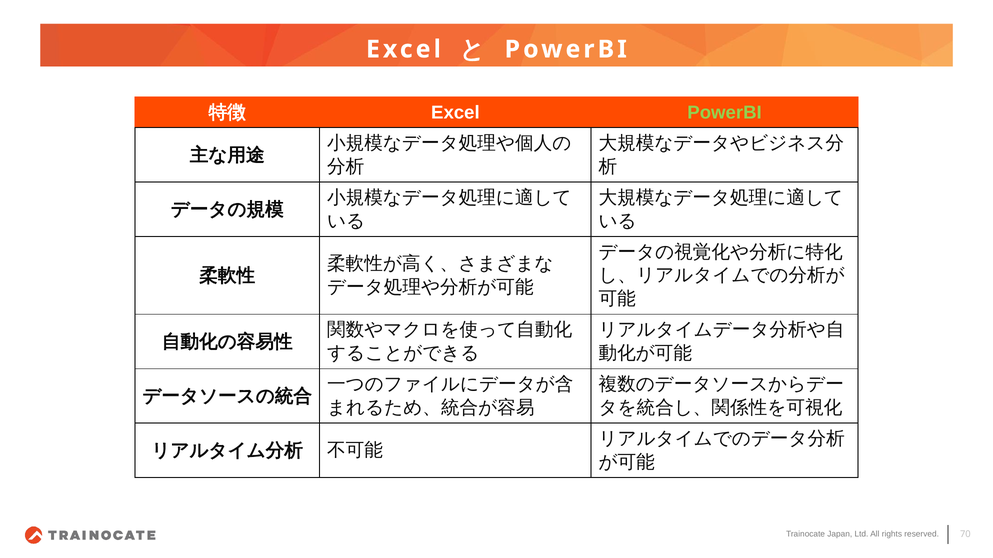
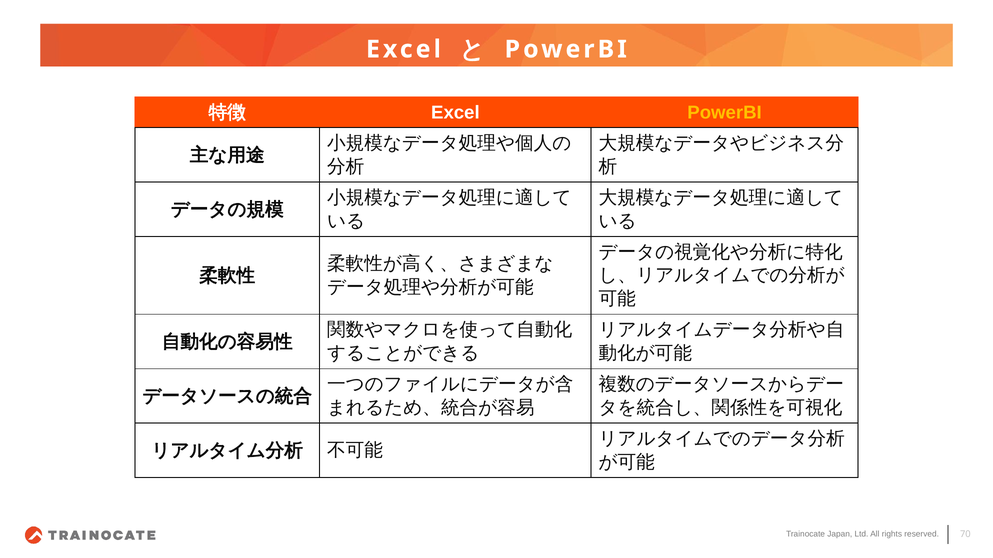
PowerBI at (725, 113) colour: light green -> yellow
